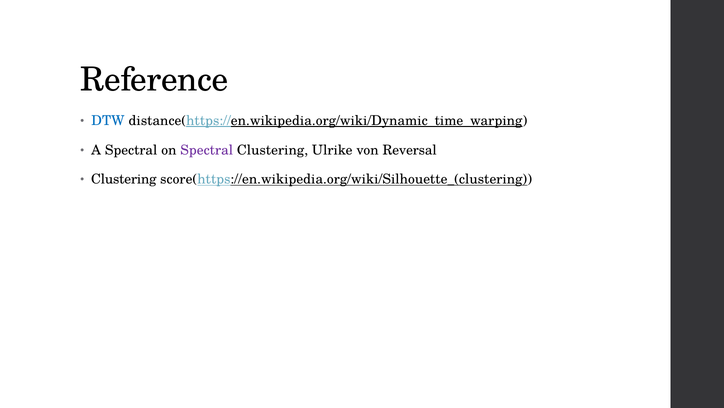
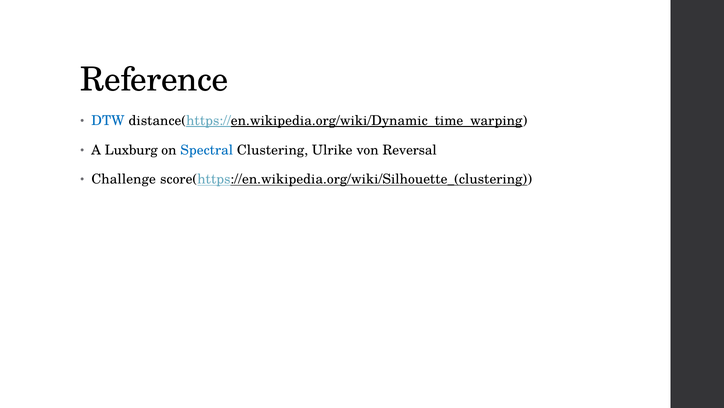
A Spectral: Spectral -> Luxburg
Spectral at (207, 150) colour: purple -> blue
Clustering at (124, 179): Clustering -> Challenge
